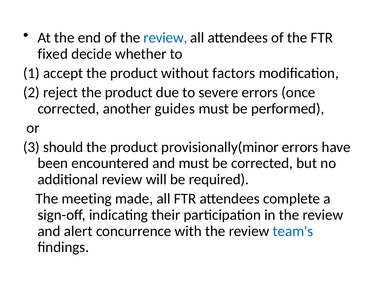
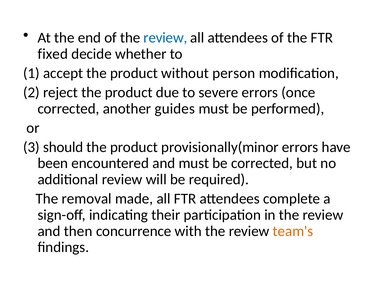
factors: factors -> person
meeting: meeting -> removal
alert: alert -> then
team's colour: blue -> orange
